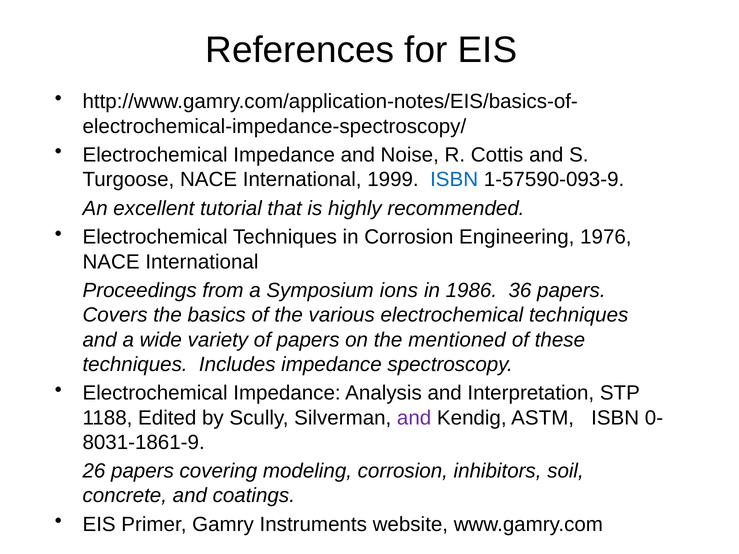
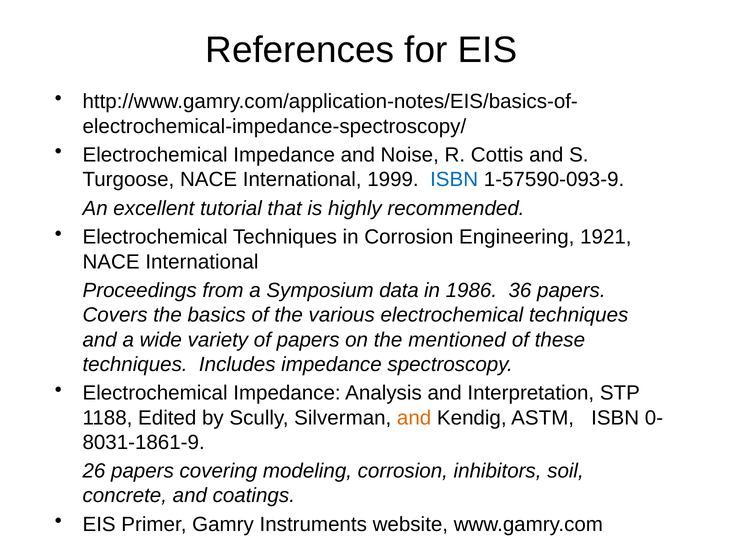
1976: 1976 -> 1921
ions: ions -> data
and at (414, 418) colour: purple -> orange
